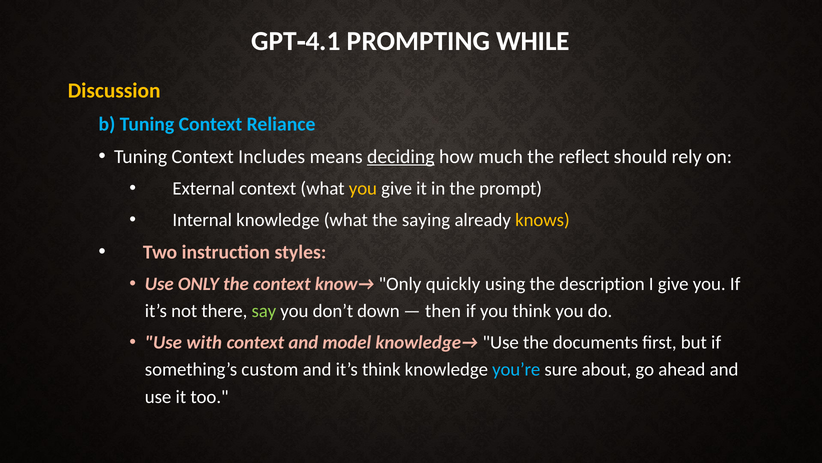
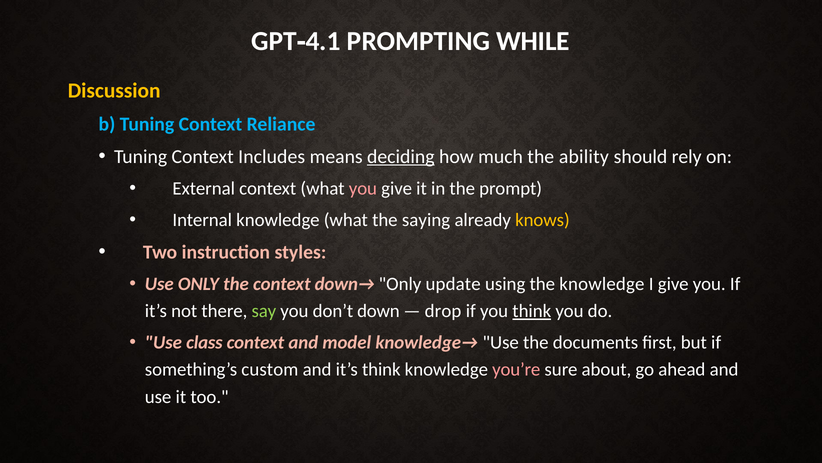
reflect: reflect -> ability
you at (363, 188) colour: yellow -> pink
know→: know→ -> down→
quickly: quickly -> update
the description: description -> knowledge
then: then -> drop
think at (532, 311) underline: none -> present
with: with -> class
you’re colour: light blue -> pink
